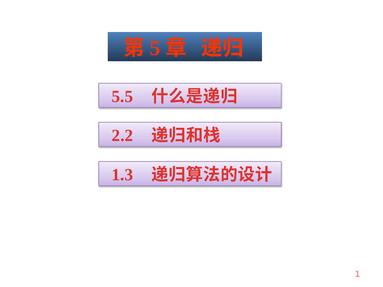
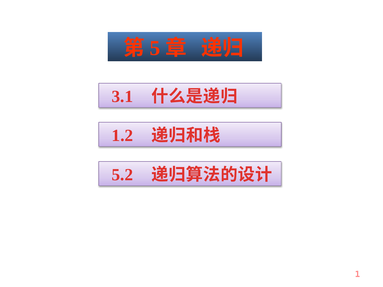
5.5: 5.5 -> 3.1
2.2: 2.2 -> 1.2
1.3: 1.3 -> 5.2
